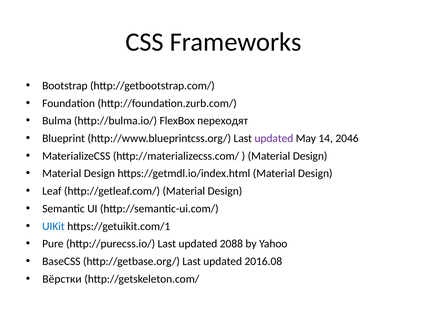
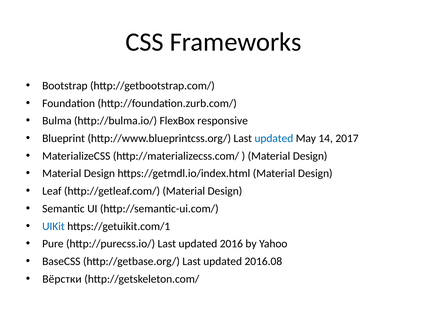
переходят: переходят -> responsive
updated at (274, 138) colour: purple -> blue
2046: 2046 -> 2017
2088: 2088 -> 2016
